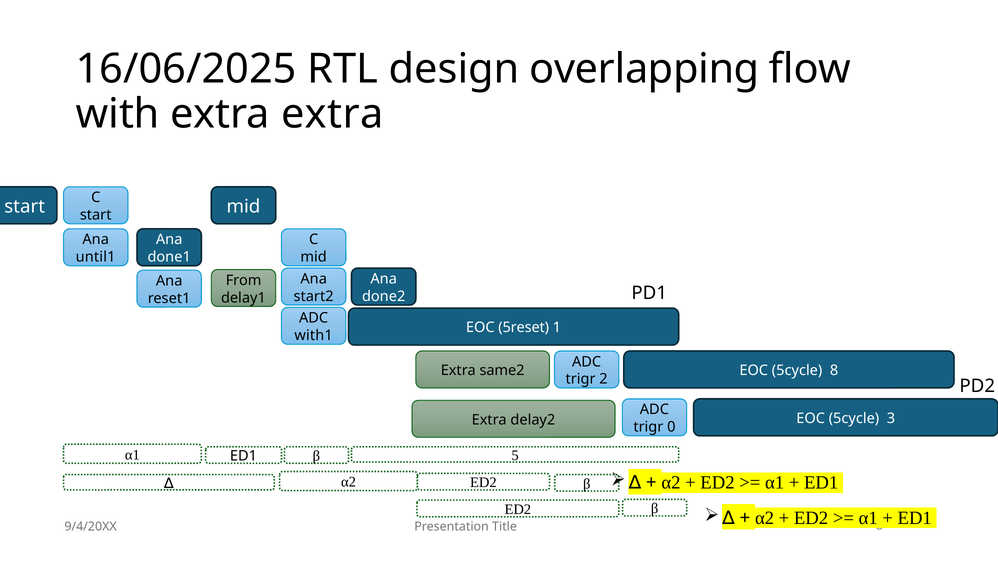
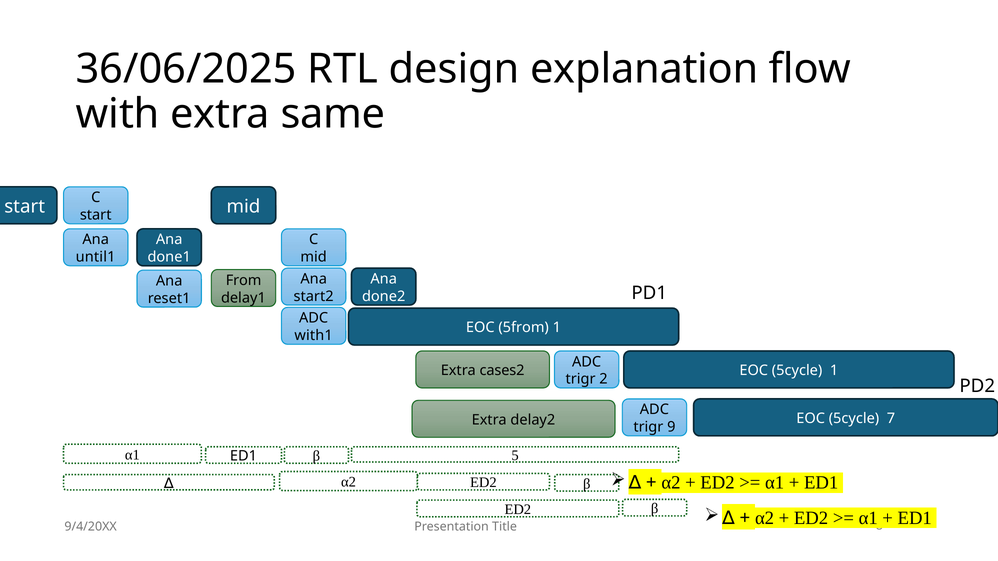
16/06/2025: 16/06/2025 -> 36/06/2025
overlapping: overlapping -> explanation
extra extra: extra -> same
5reset: 5reset -> 5from
same2: same2 -> cases2
5cycle 8: 8 -> 1
3: 3 -> 7
0: 0 -> 9
